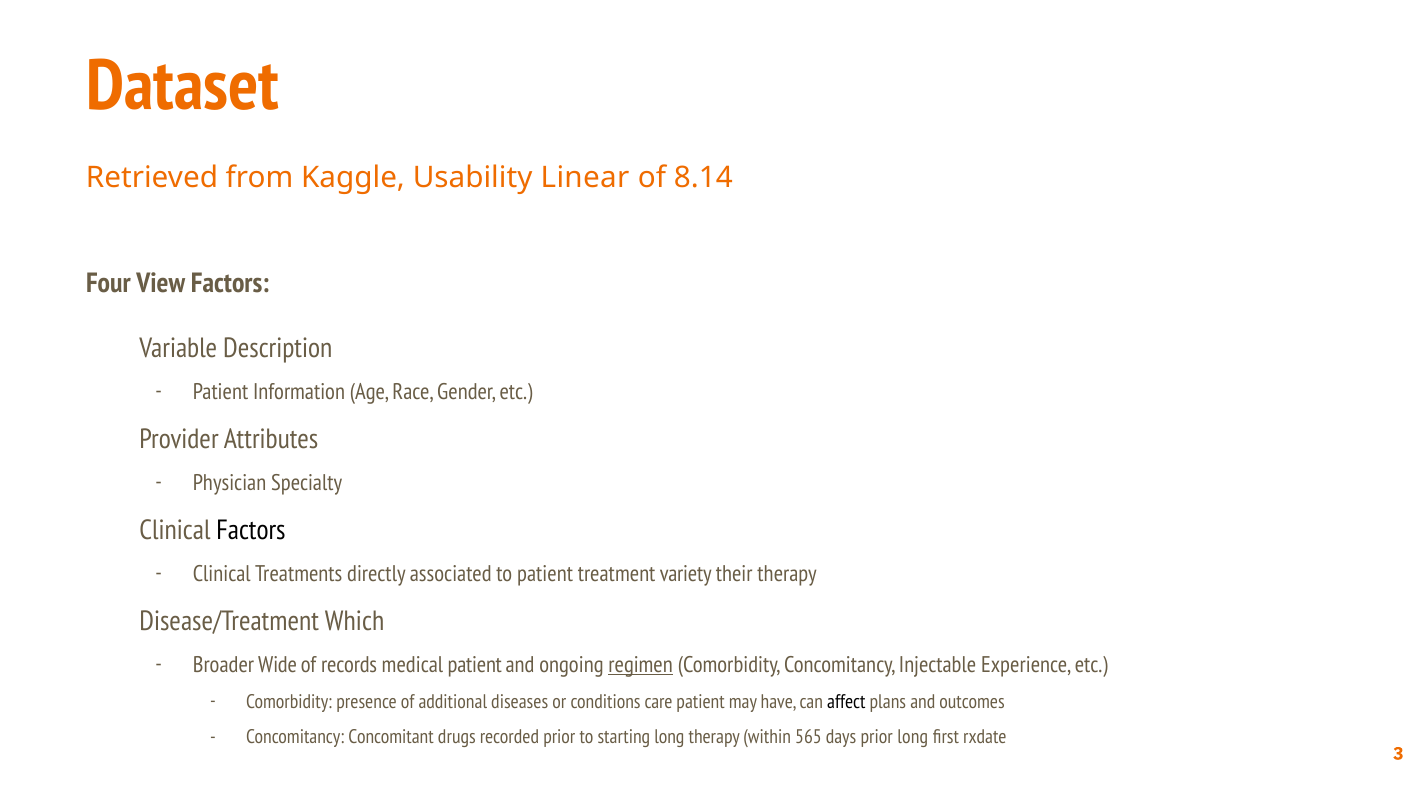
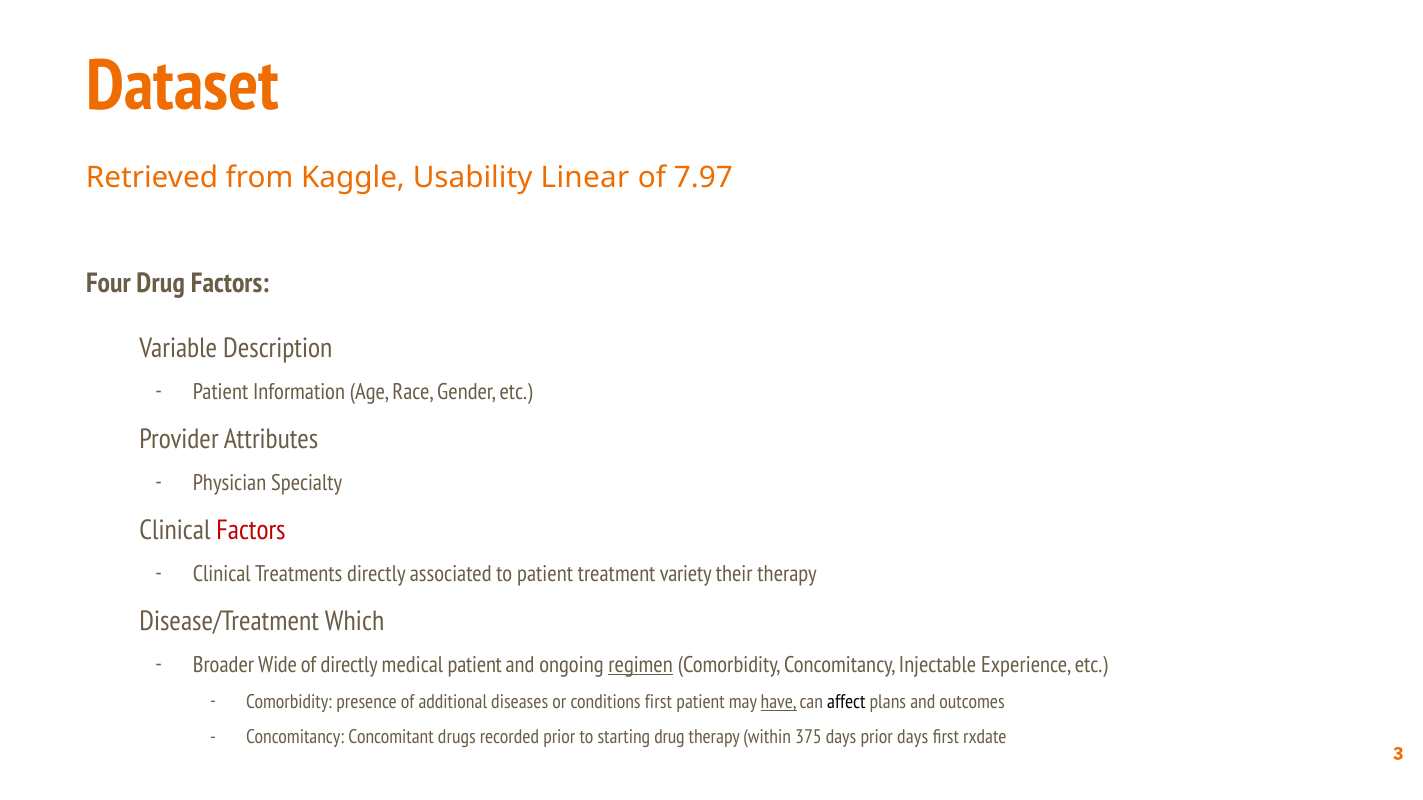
8.14: 8.14 -> 7.97
Four View: View -> Drug
Factors at (251, 531) colour: black -> red
of records: records -> directly
conditions care: care -> first
have underline: none -> present
starting long: long -> drug
565: 565 -> 375
prior long: long -> days
